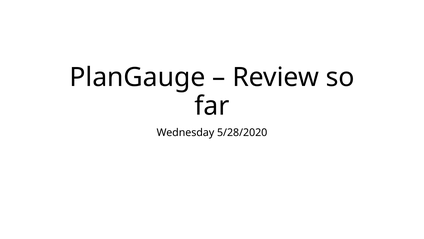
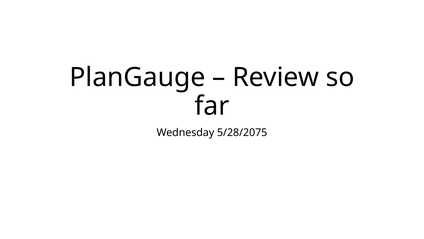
5/28/2020: 5/28/2020 -> 5/28/2075
